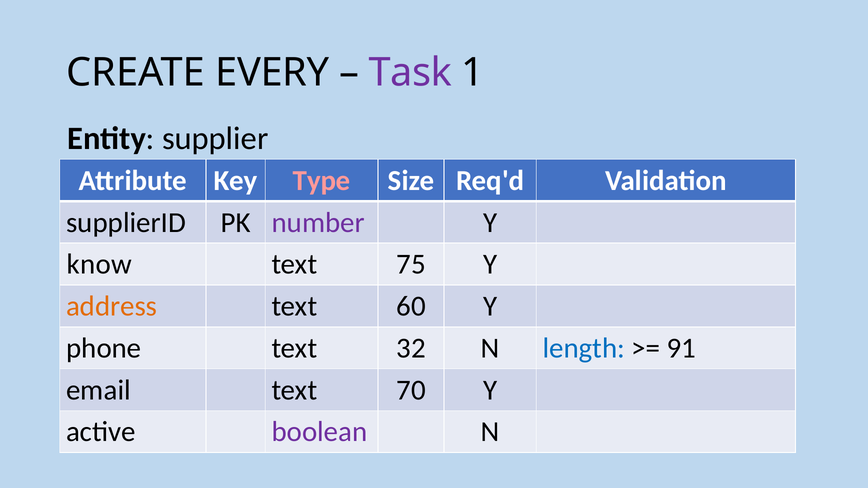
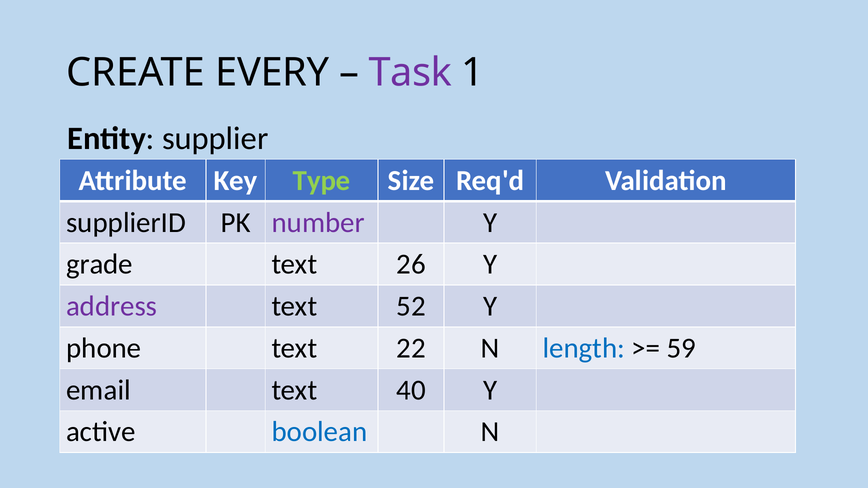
Type colour: pink -> light green
know: know -> grade
75: 75 -> 26
address colour: orange -> purple
60: 60 -> 52
32: 32 -> 22
91: 91 -> 59
70: 70 -> 40
boolean colour: purple -> blue
